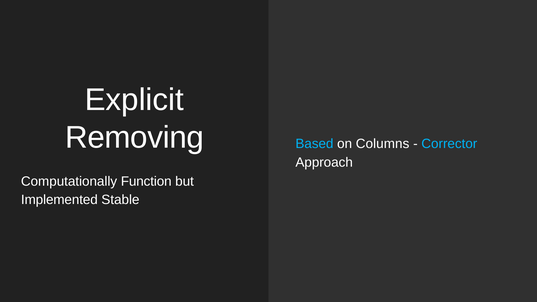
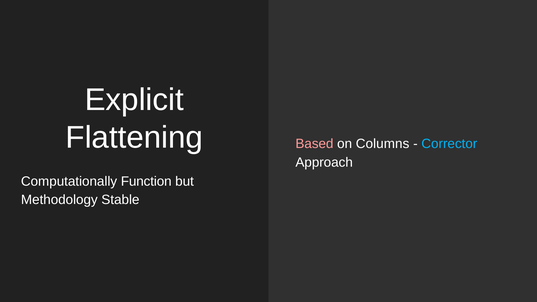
Removing: Removing -> Flattening
Based colour: light blue -> pink
Implemented: Implemented -> Methodology
